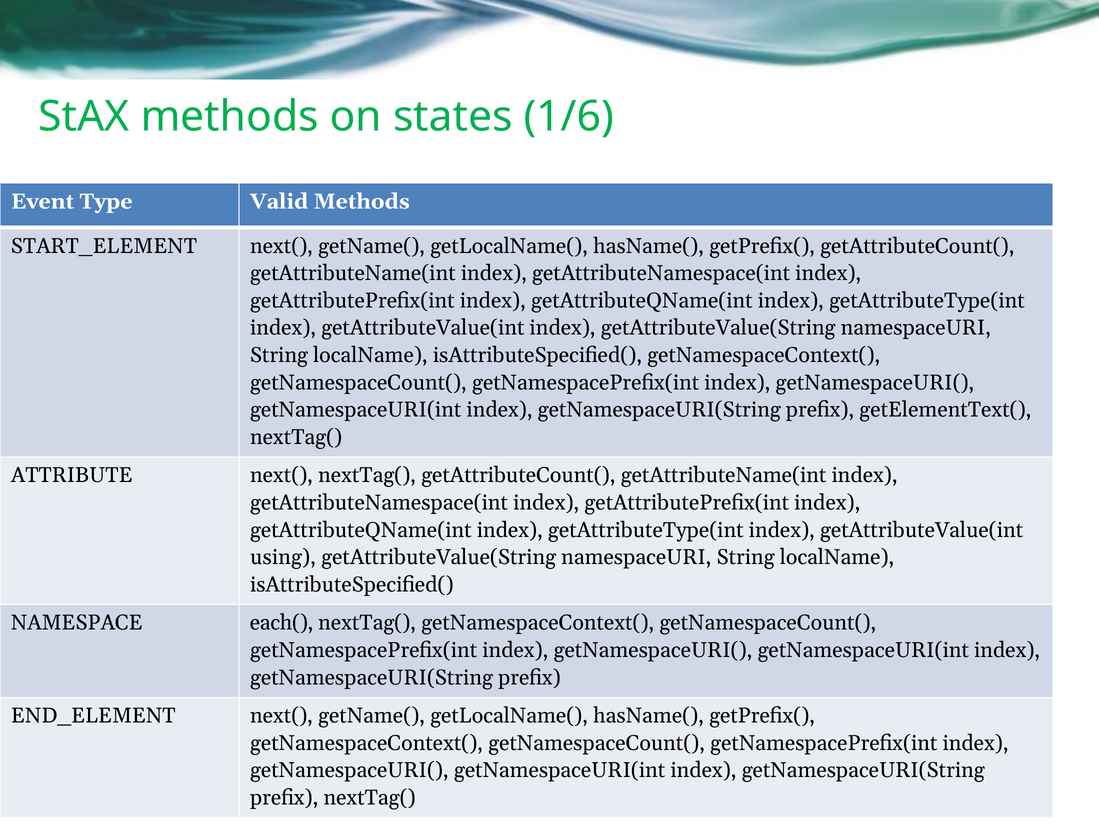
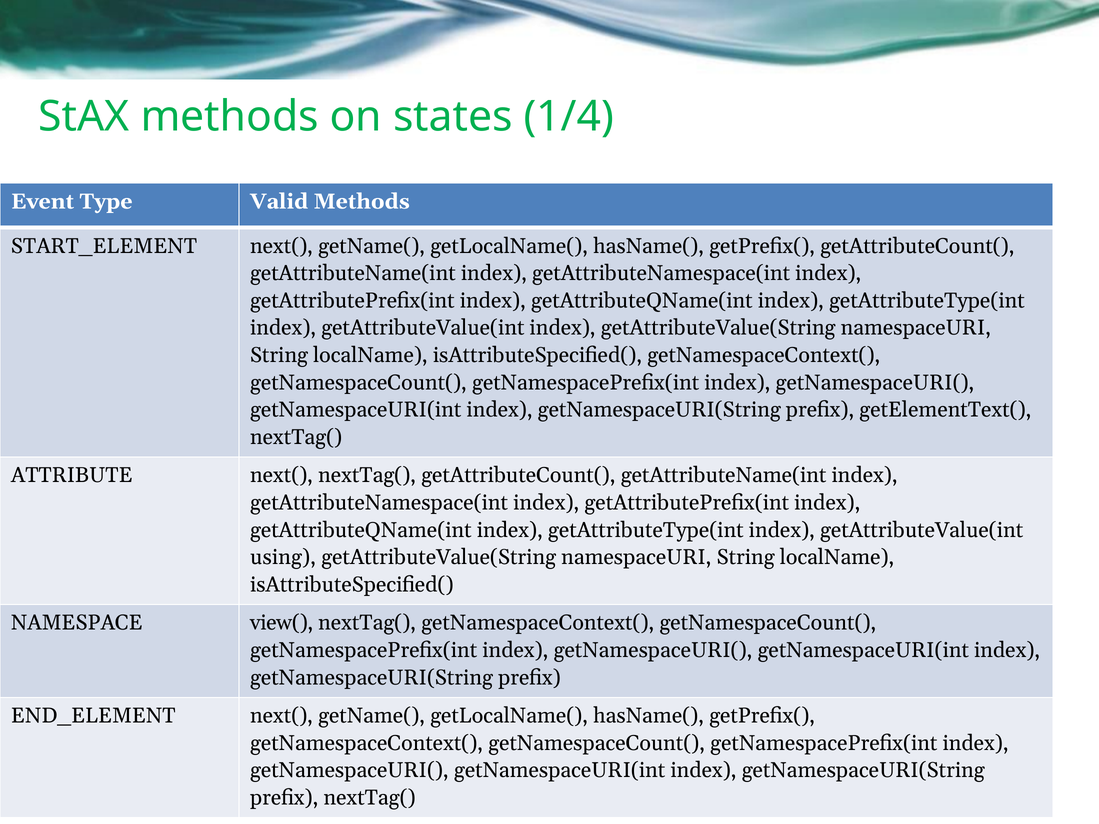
1/6: 1/6 -> 1/4
each(: each( -> view(
